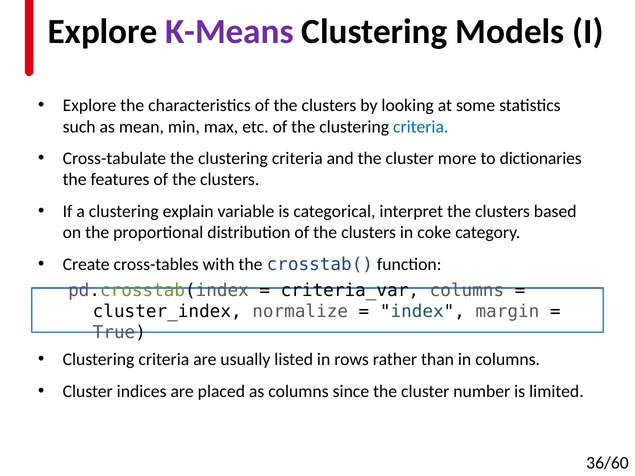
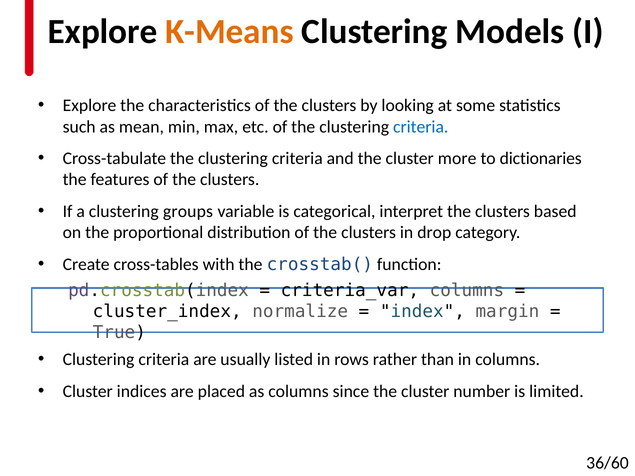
K-Means colour: purple -> orange
explain: explain -> groups
coke: coke -> drop
